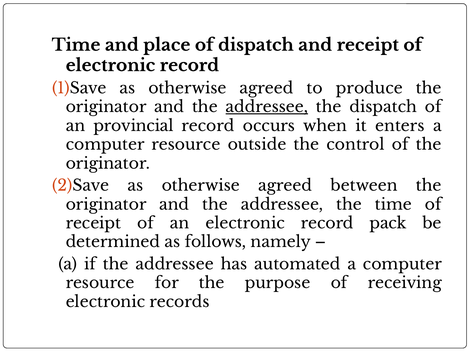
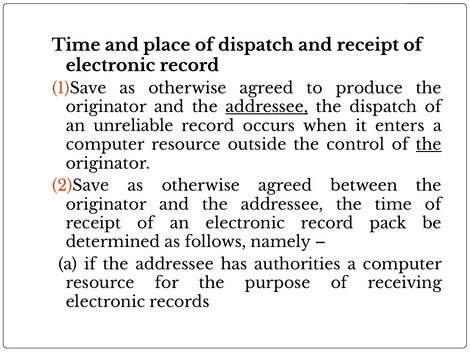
provincial: provincial -> unreliable
the at (429, 145) underline: none -> present
automated: automated -> authorities
